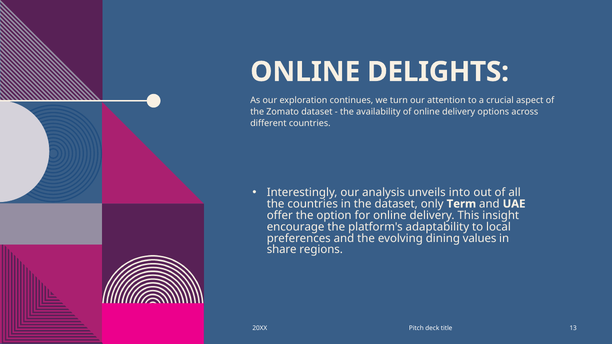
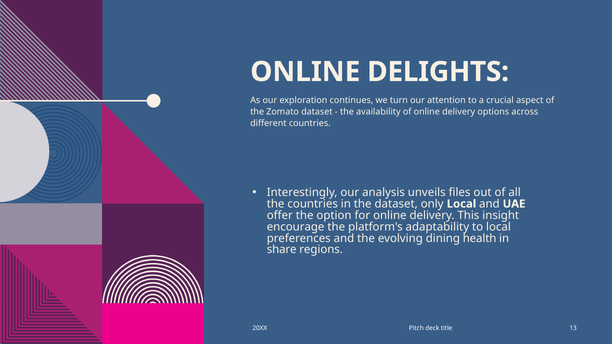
into: into -> files
only Term: Term -> Local
values: values -> health
